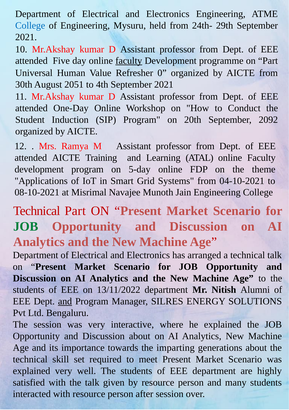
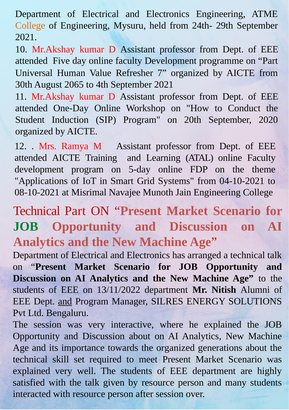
College at (30, 26) colour: blue -> orange
faculty at (129, 61) underline: present -> none
0: 0 -> 7
2051: 2051 -> 2065
2092: 2092 -> 2020
the imparting: imparting -> organized
